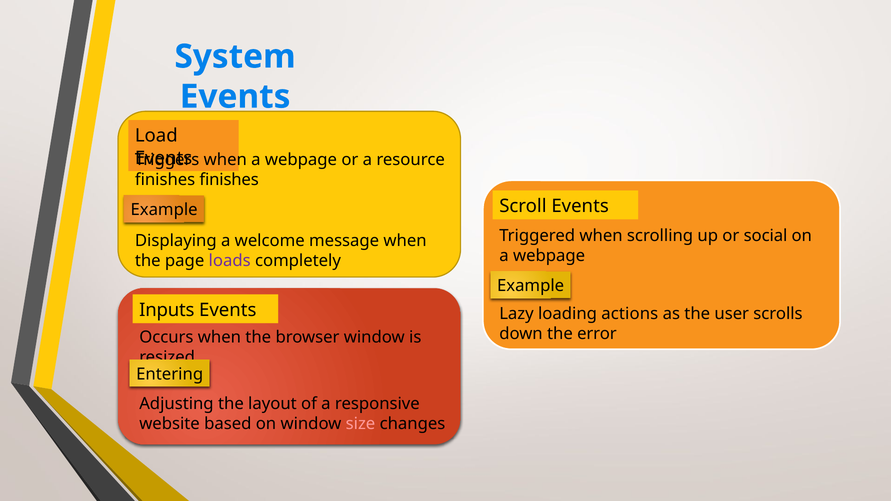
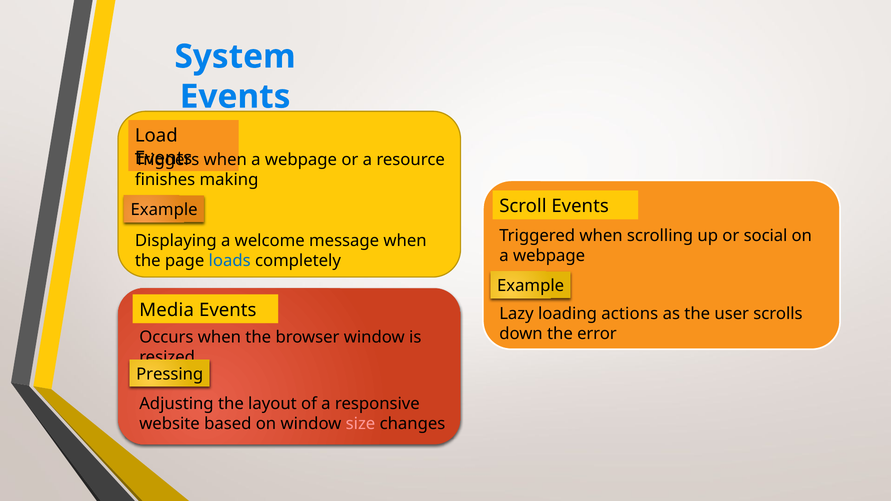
finishes at (229, 180): finishes -> making
loads colour: purple -> blue
Inputs: Inputs -> Media
Entering: Entering -> Pressing
